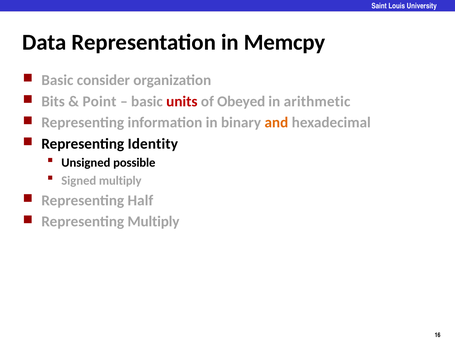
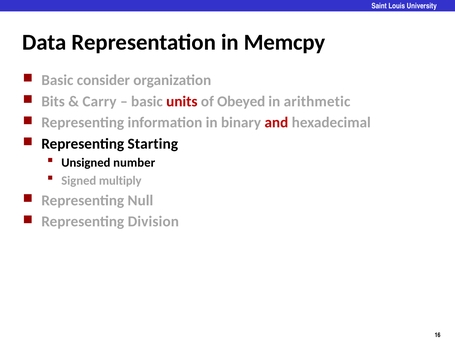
Point: Point -> Carry
and colour: orange -> red
Identity: Identity -> Starting
possible: possible -> number
Half: Half -> Null
Representing Multiply: Multiply -> Division
